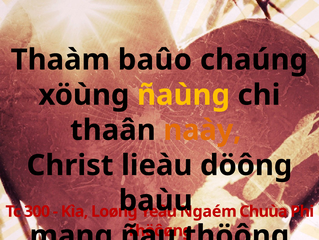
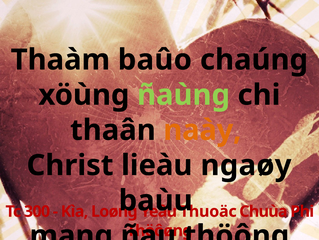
ñaùng colour: yellow -> light green
döông: döông -> ngaøy
Ngaém: Ngaém -> Thuoäc
